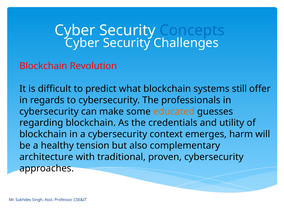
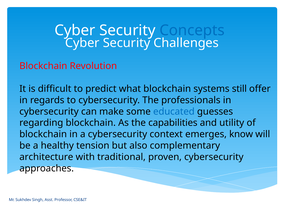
educated colour: orange -> blue
credentials: credentials -> capabilities
harm: harm -> know
